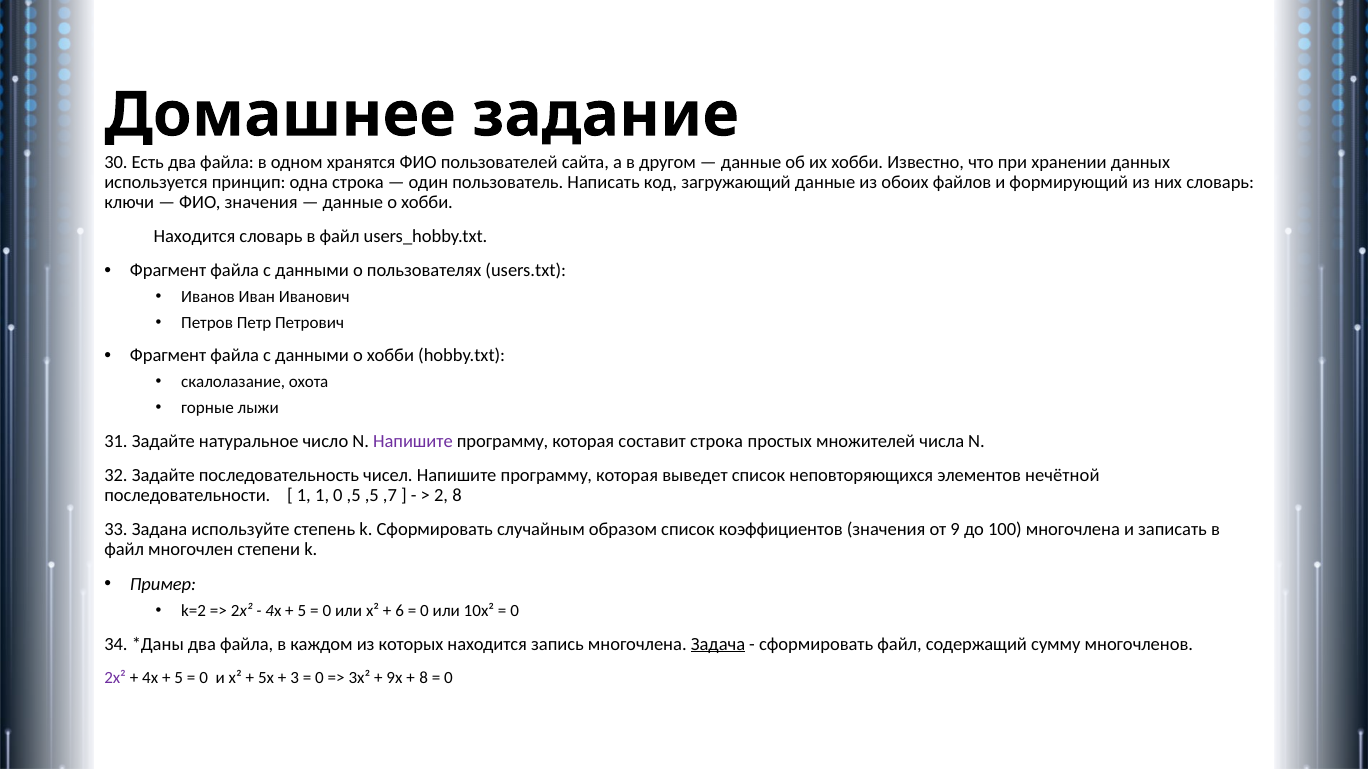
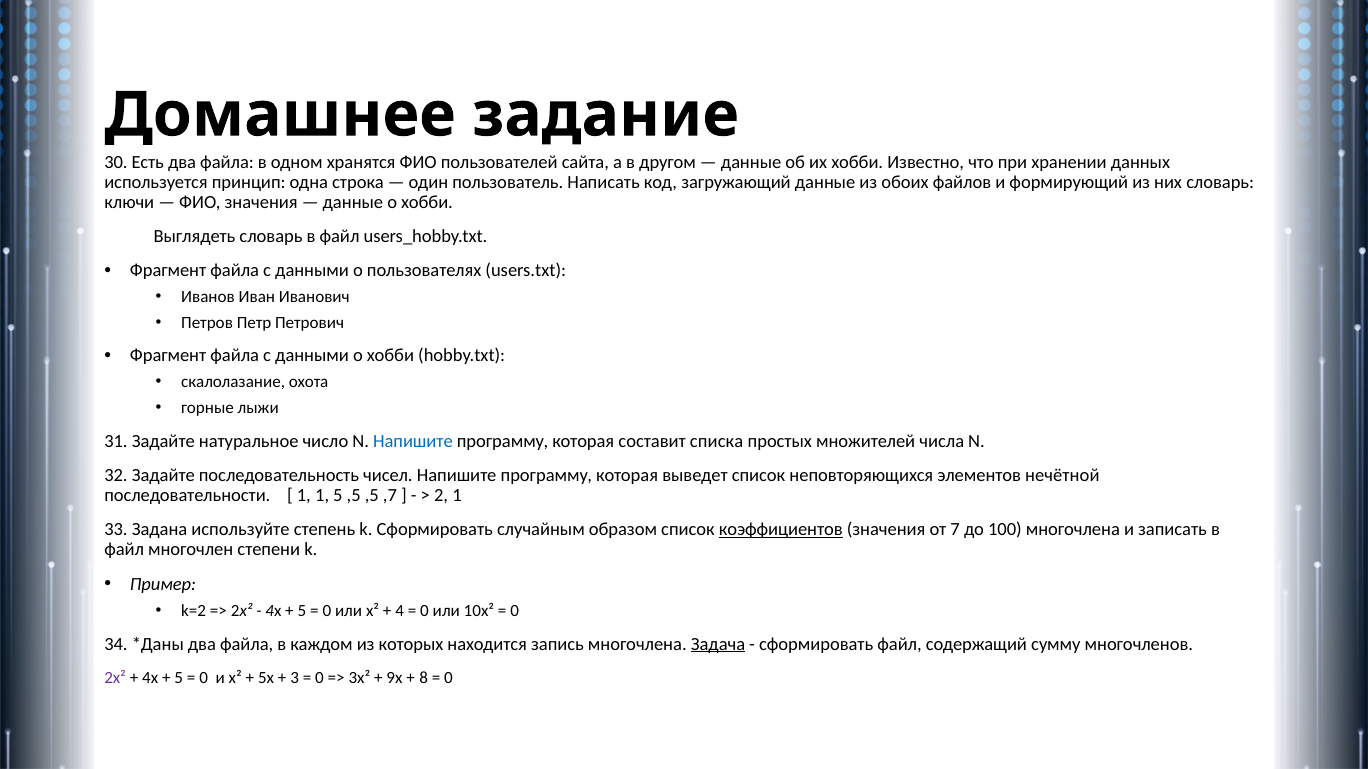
Находится at (195, 236): Находится -> Выглядеть
Напишите at (413, 442) colour: purple -> blue
составит строка: строка -> списка
1 0: 0 -> 5
2 8: 8 -> 1
коэффициентов underline: none -> present
9: 9 -> 7
6: 6 -> 4
